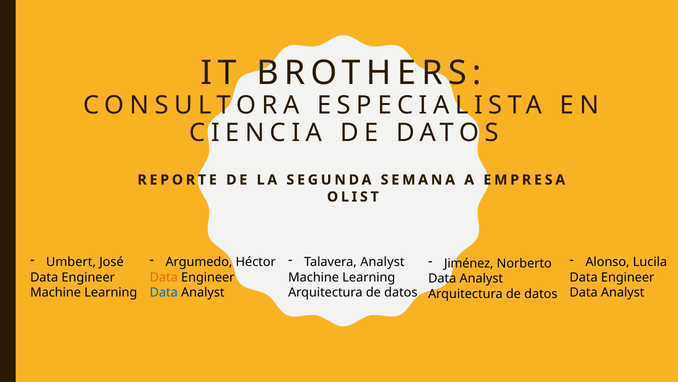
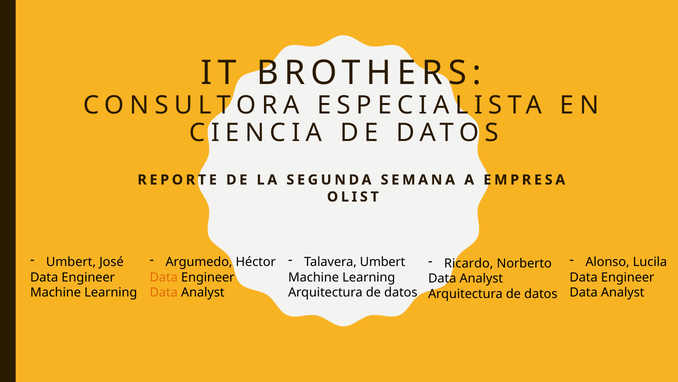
Talavera Analyst: Analyst -> Umbert
Jiménez: Jiménez -> Ricardo
Data at (164, 292) colour: blue -> orange
